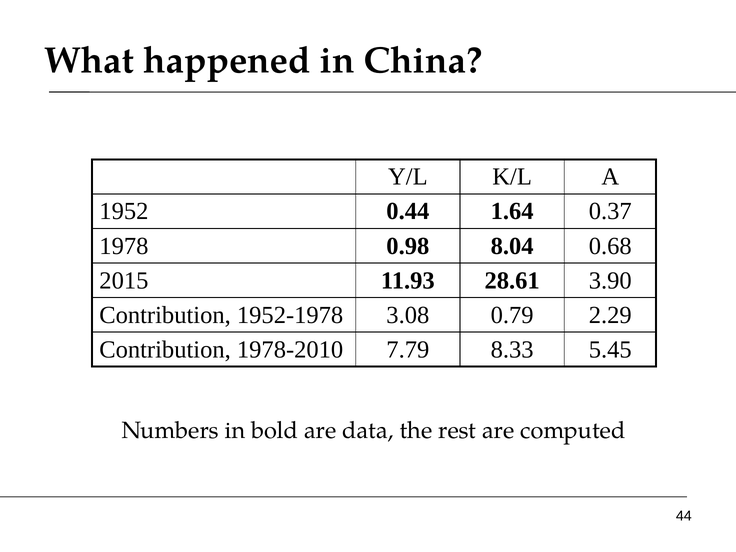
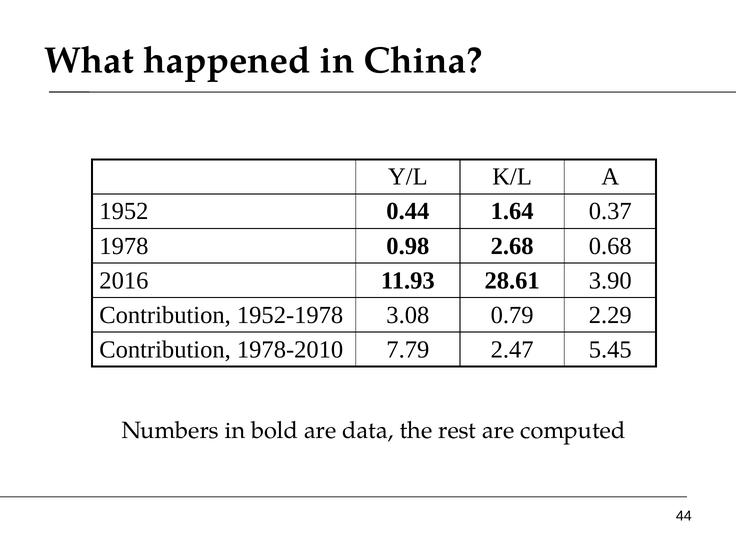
8.04: 8.04 -> 2.68
2015: 2015 -> 2016
8.33: 8.33 -> 2.47
